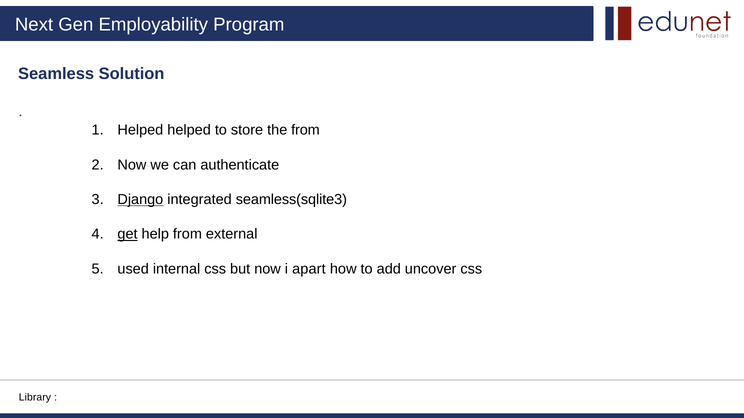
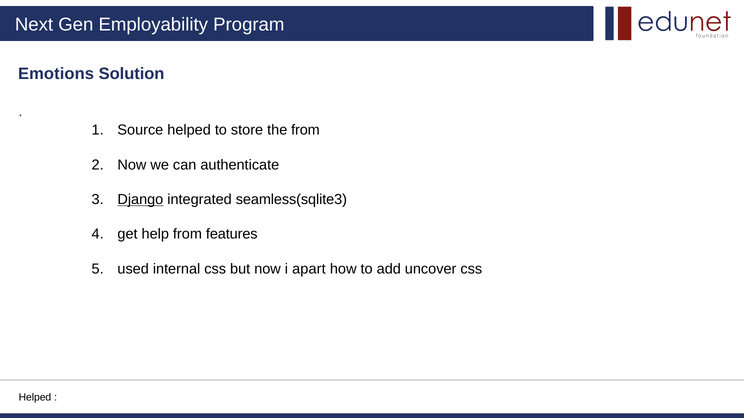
Seamless: Seamless -> Emotions
Helped at (140, 130): Helped -> Source
get underline: present -> none
external: external -> features
Library at (35, 398): Library -> Helped
